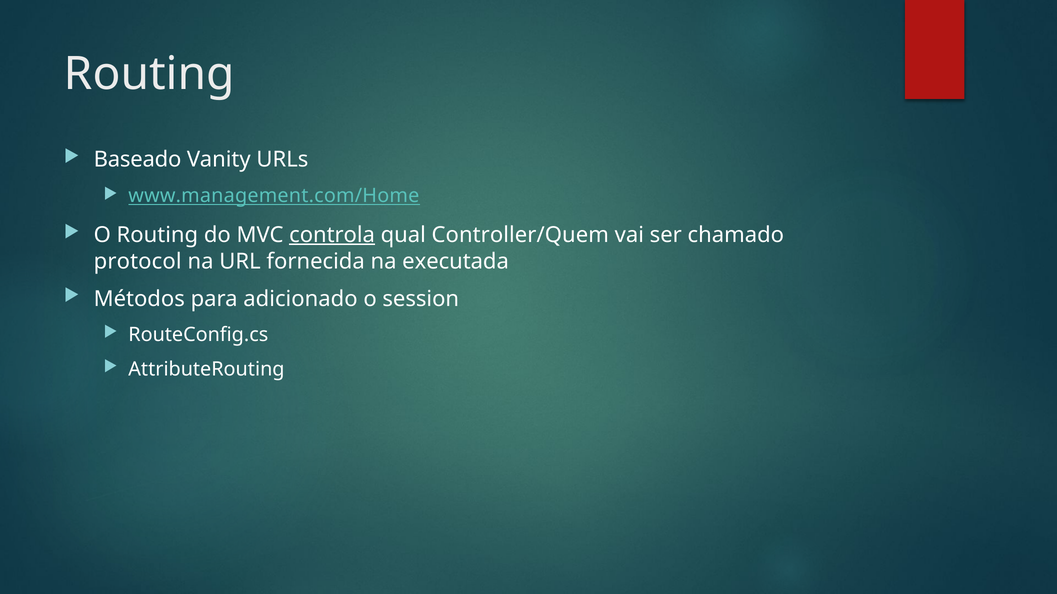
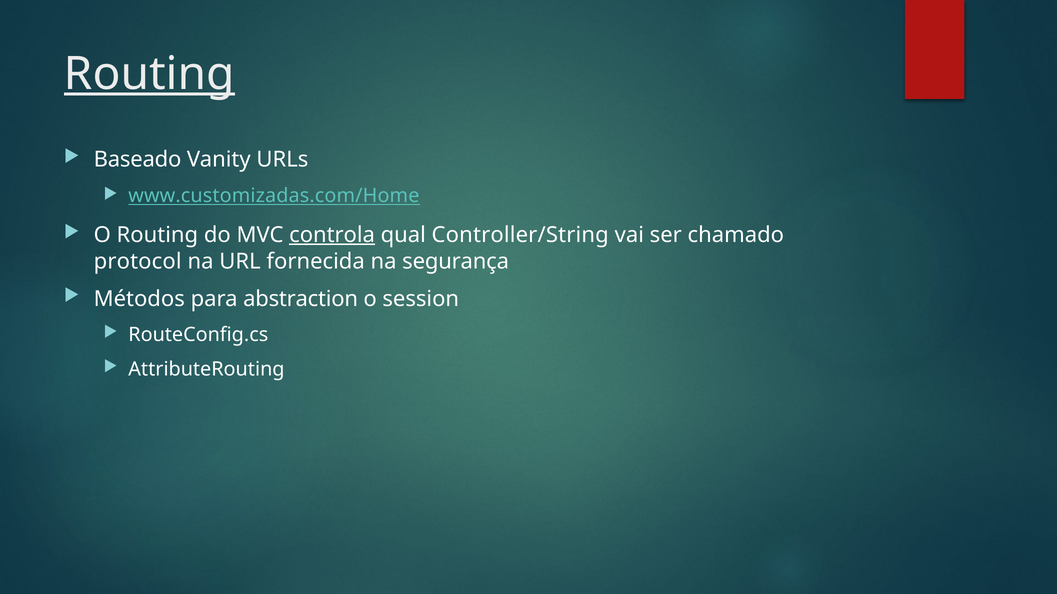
Routing at (149, 74) underline: none -> present
www.management.com/Home: www.management.com/Home -> www.customizadas.com/Home
Controller/Quem: Controller/Quem -> Controller/String
executada: executada -> segurança
adicionado: adicionado -> abstraction
